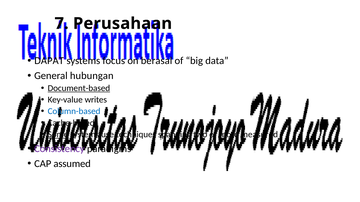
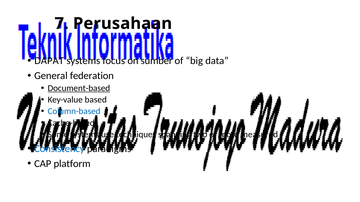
berasal: berasal -> sumber
hubungan: hubungan -> federation
writes: writes -> based
Some underline: present -> none
Consistency colour: purple -> blue
assumed: assumed -> platform
